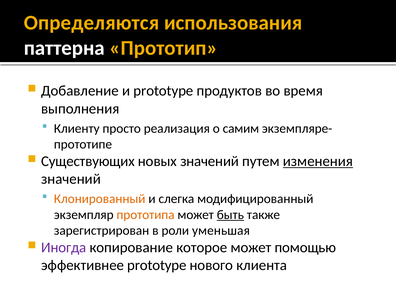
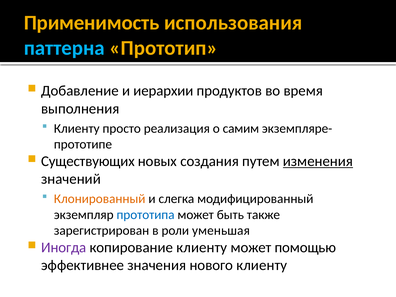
Определяются: Определяются -> Применимость
паттерна colour: white -> light blue
и prototype: prototype -> иерархии
новых значений: значений -> создания
прототипа colour: orange -> blue
быть underline: present -> none
копирование которое: которое -> клиенту
эффективнее prototype: prototype -> значения
нового клиента: клиента -> клиенту
